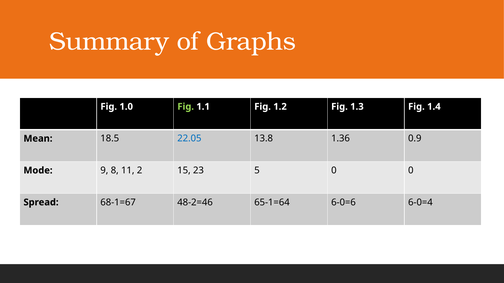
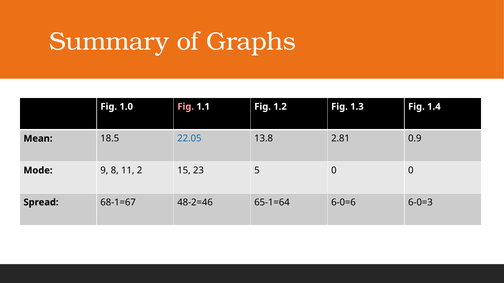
Fig at (186, 107) colour: light green -> pink
1.36: 1.36 -> 2.81
6-0=4: 6-0=4 -> 6-0=3
